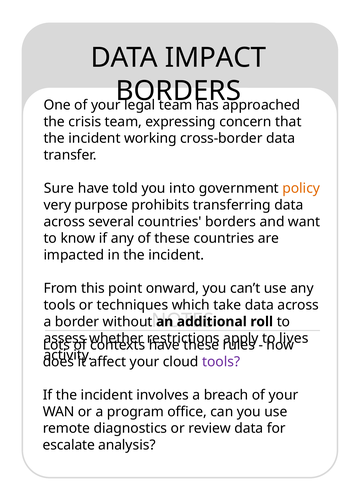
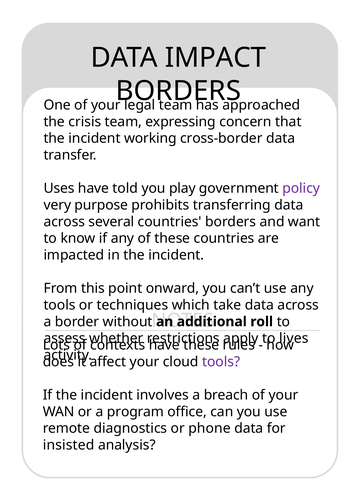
Sure: Sure -> Uses
into: into -> play
policy colour: orange -> purple
review: review -> phone
escalate: escalate -> insisted
